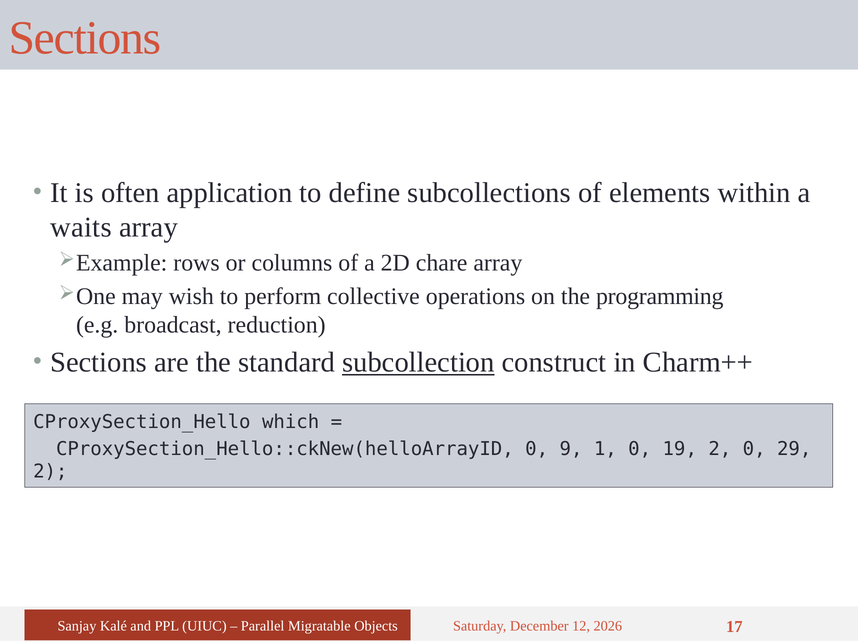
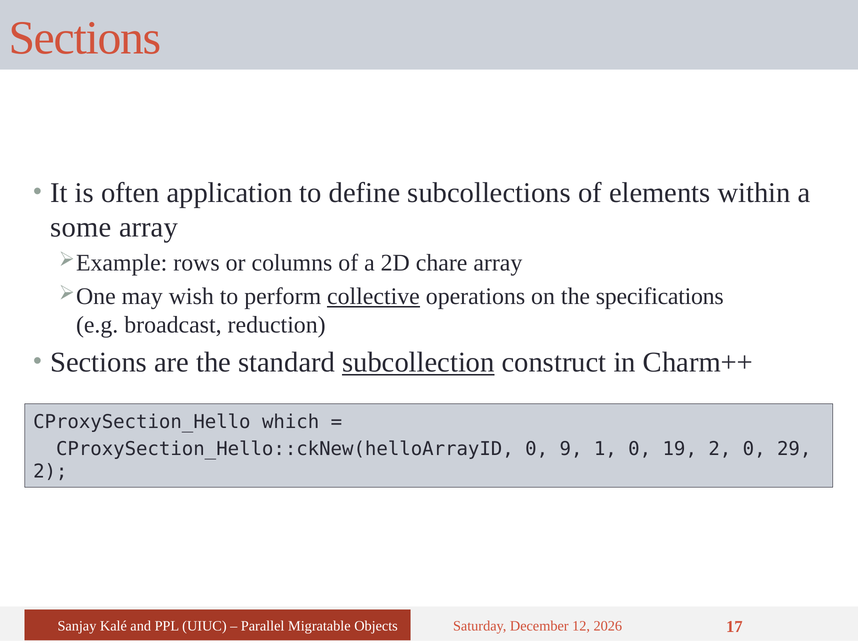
waits: waits -> some
collective underline: none -> present
programming: programming -> specifications
